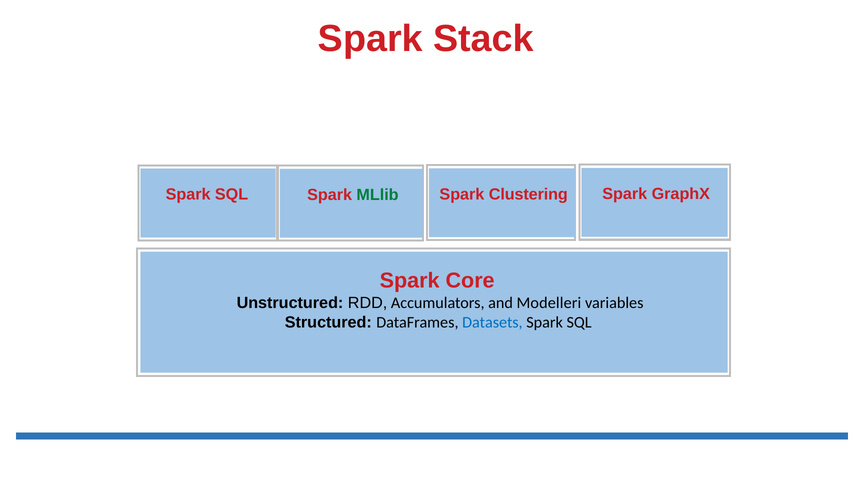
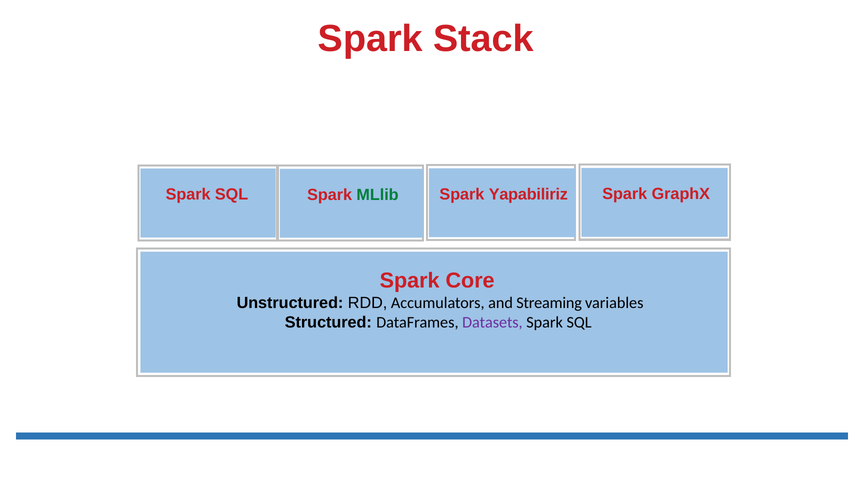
Clustering: Clustering -> Yapabiliriz
Modelleri: Modelleri -> Streaming
Datasets colour: blue -> purple
